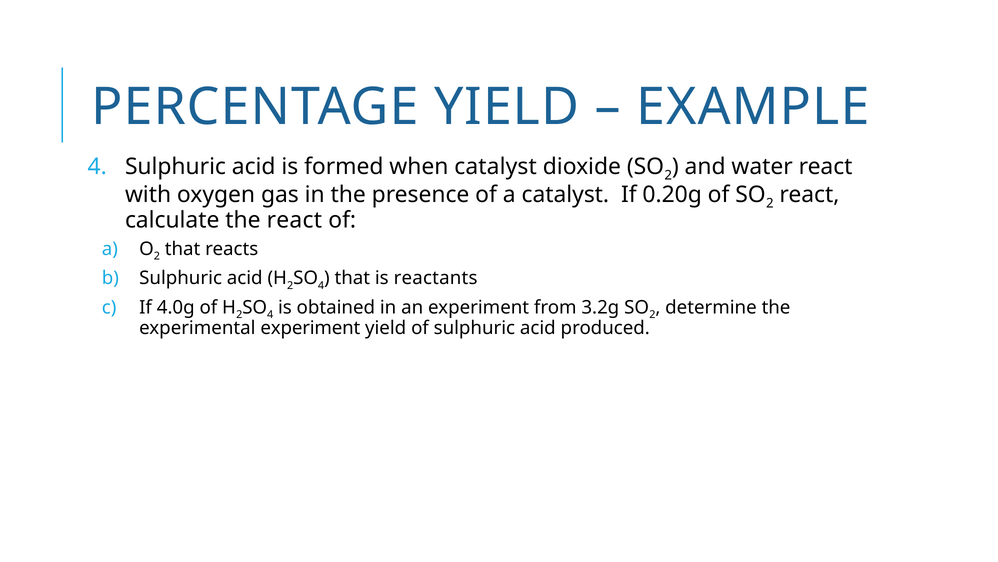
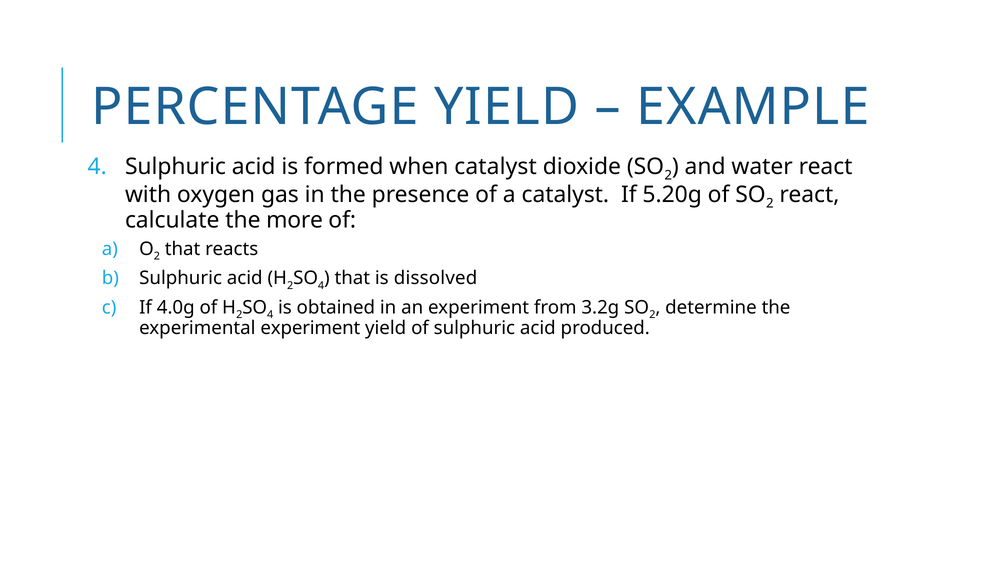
0.20g: 0.20g -> 5.20g
the react: react -> more
reactants: reactants -> dissolved
